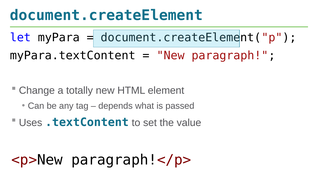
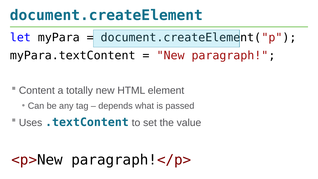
Change: Change -> Content
